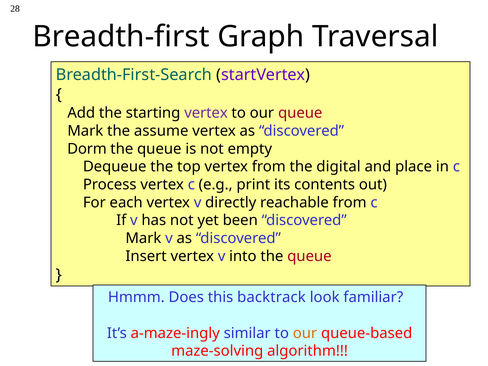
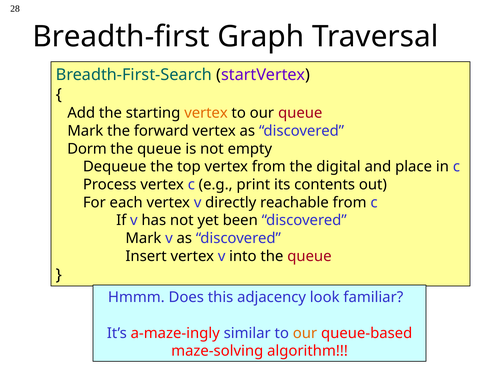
vertex at (206, 113) colour: purple -> orange
assume: assume -> forward
backtrack: backtrack -> adjacency
